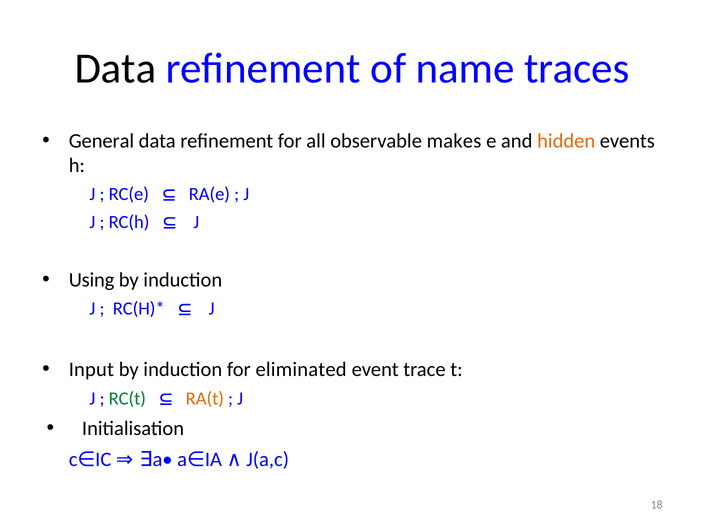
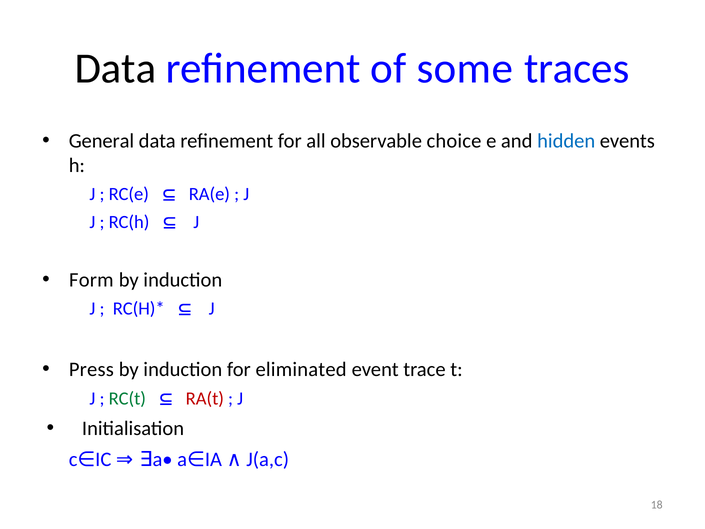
name: name -> some
makes: makes -> choice
hidden colour: orange -> blue
Using: Using -> Form
Input: Input -> Press
RA(t colour: orange -> red
